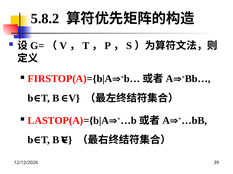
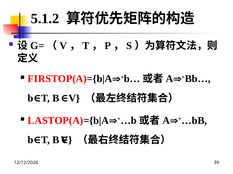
5.8.2: 5.8.2 -> 5.1.2
